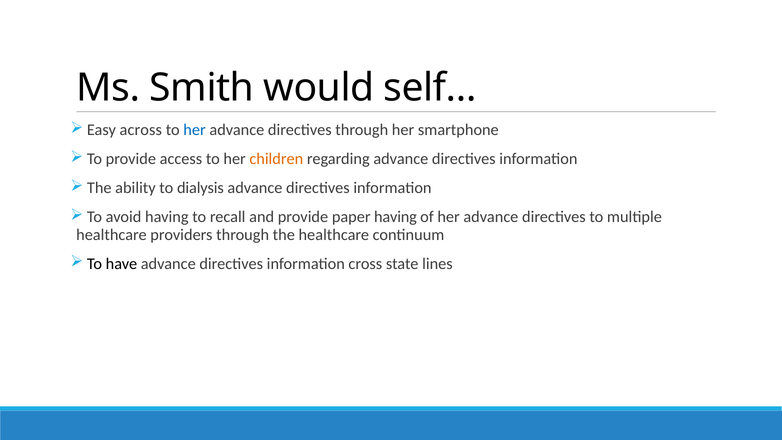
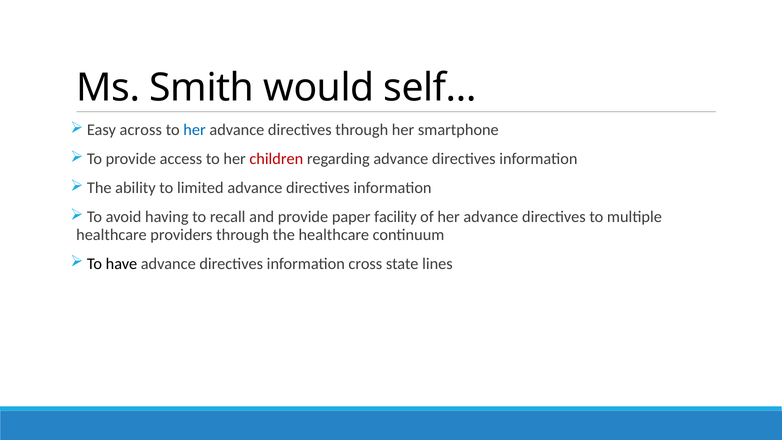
children colour: orange -> red
dialysis: dialysis -> limited
paper having: having -> facility
